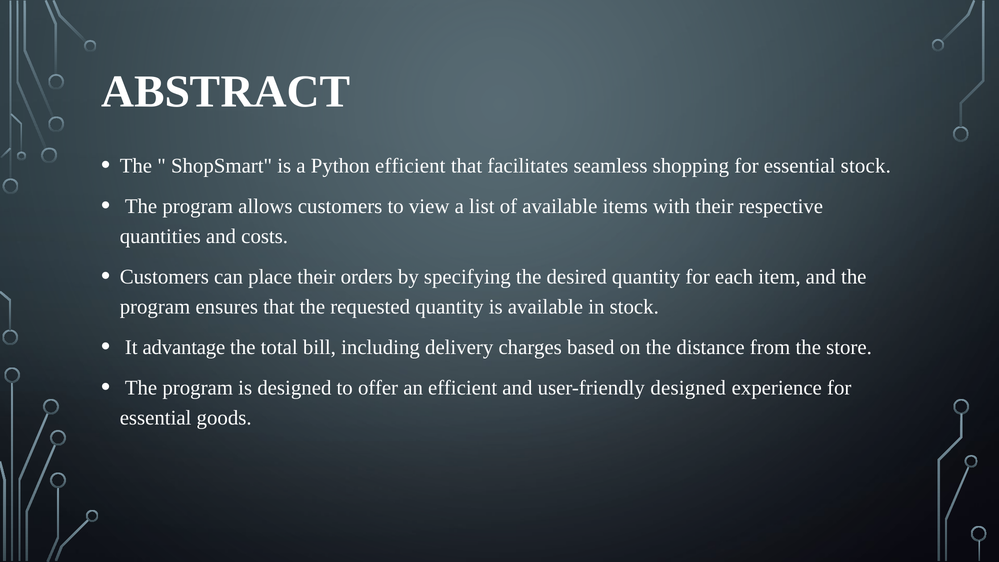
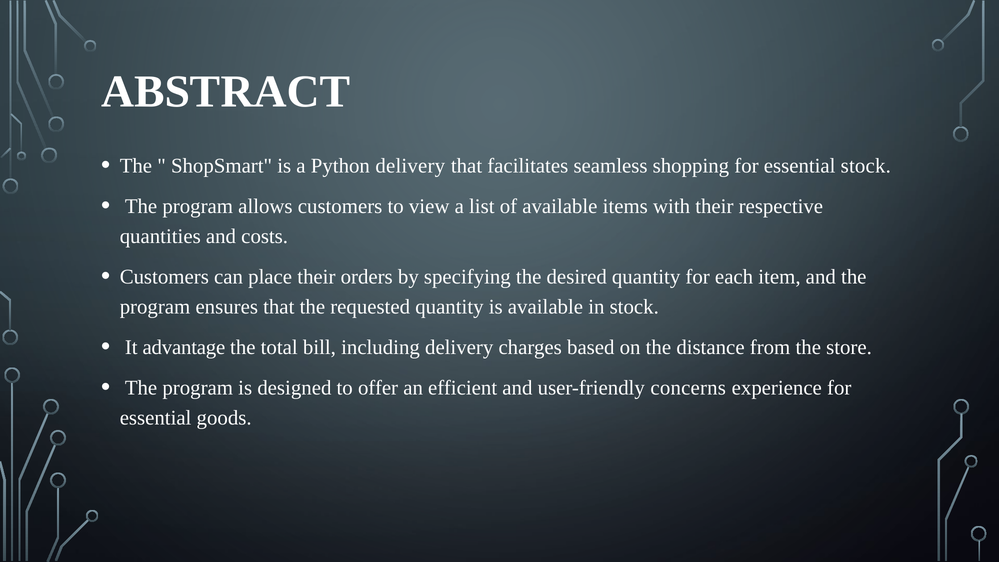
Python efficient: efficient -> delivery
user-friendly designed: designed -> concerns
